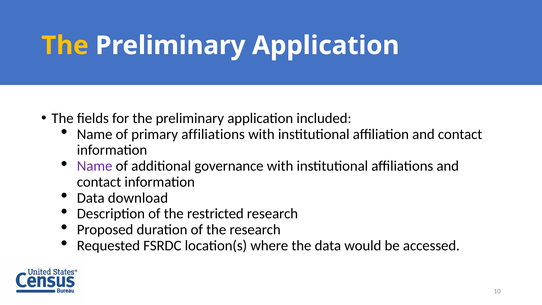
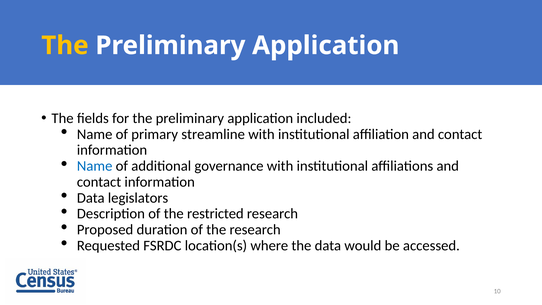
primary affiliations: affiliations -> streamline
Name at (95, 166) colour: purple -> blue
download: download -> legislators
